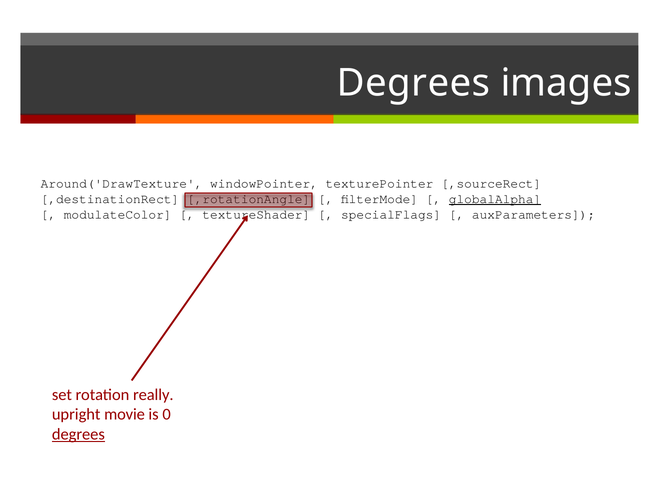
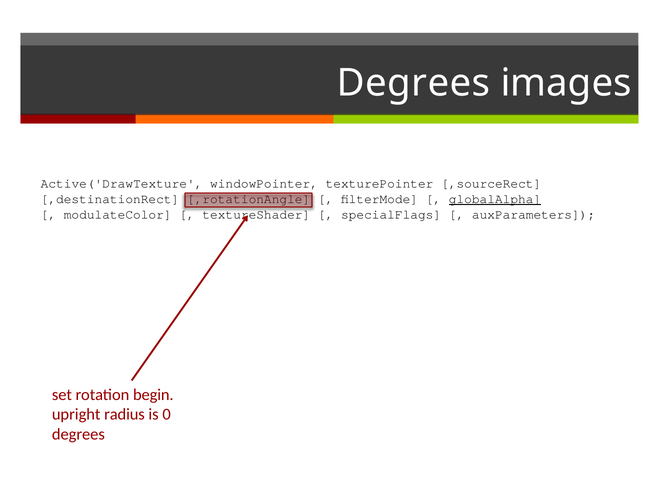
Around('DrawTexture: Around('DrawTexture -> Active('DrawTexture
really: really -> begin
movie: movie -> radius
degrees at (78, 434) underline: present -> none
